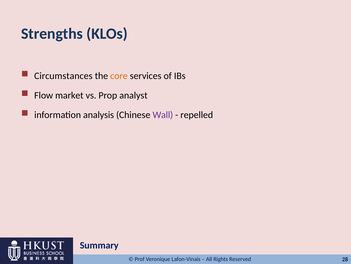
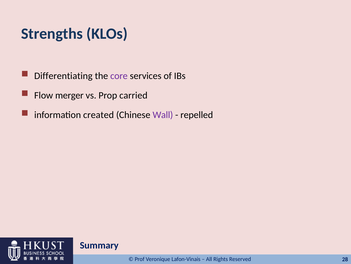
Circumstances: Circumstances -> Differentiating
core colour: orange -> purple
market: market -> merger
analyst: analyst -> carried
analysis: analysis -> created
